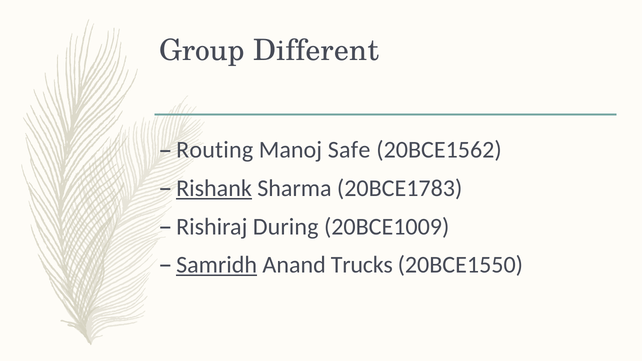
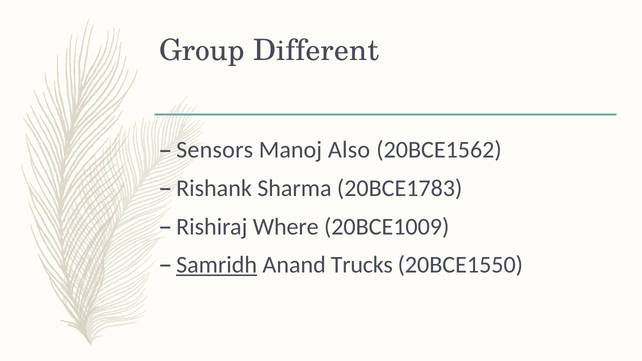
Routing: Routing -> Sensors
Safe: Safe -> Also
Rishank underline: present -> none
During: During -> Where
